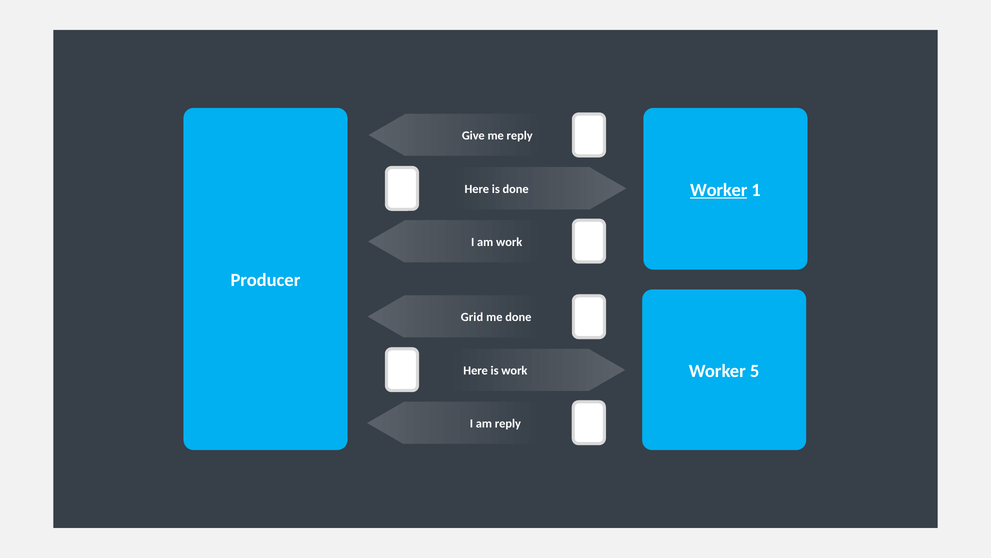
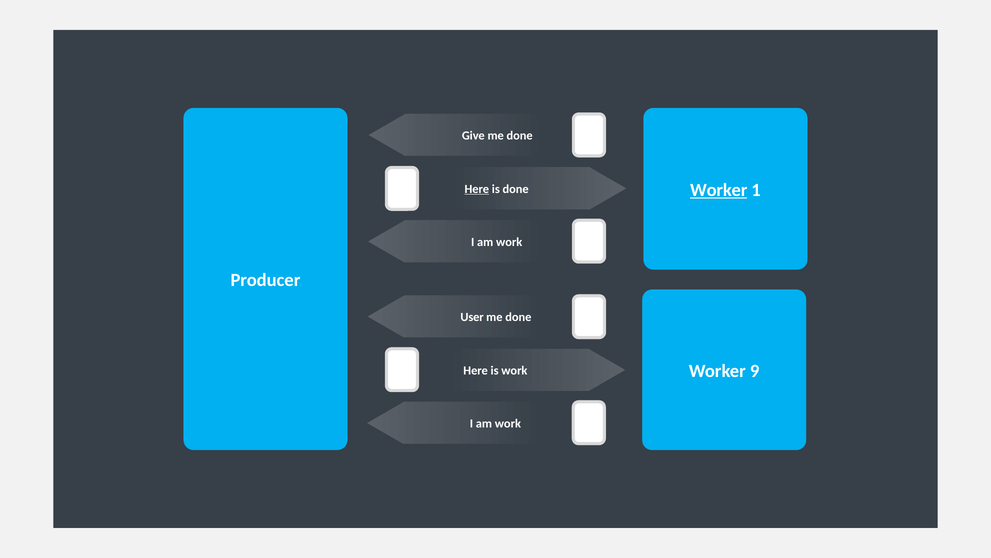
Give me reply: reply -> done
Here at (477, 189) underline: none -> present
Grid: Grid -> User
5: 5 -> 9
reply at (508, 423): reply -> work
